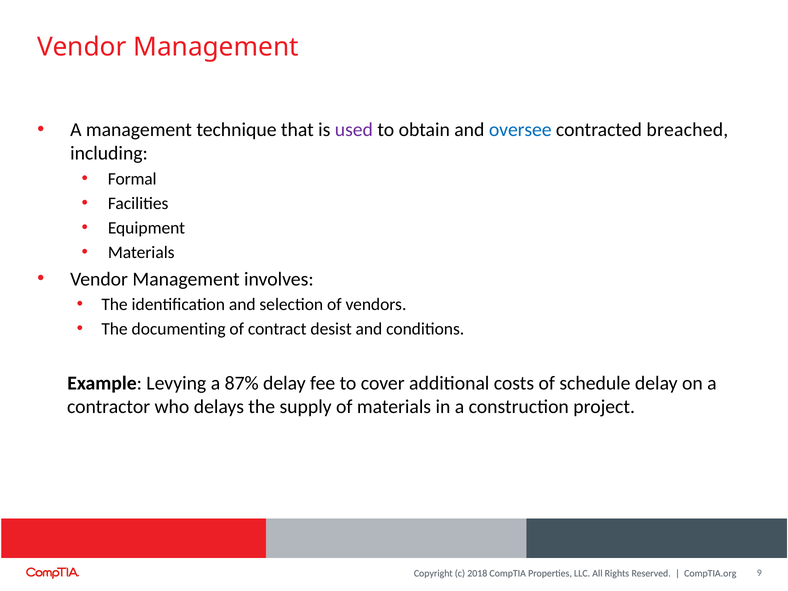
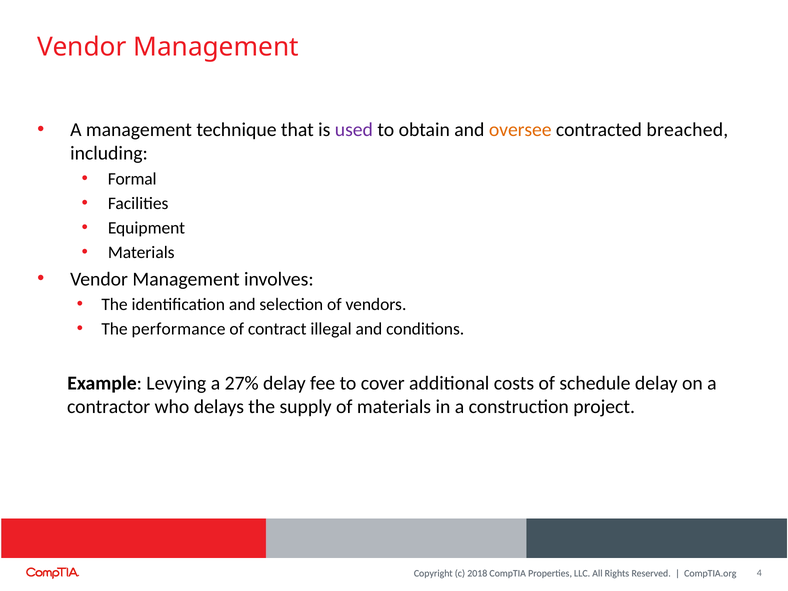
oversee colour: blue -> orange
documenting: documenting -> performance
desist: desist -> illegal
87%: 87% -> 27%
9: 9 -> 4
